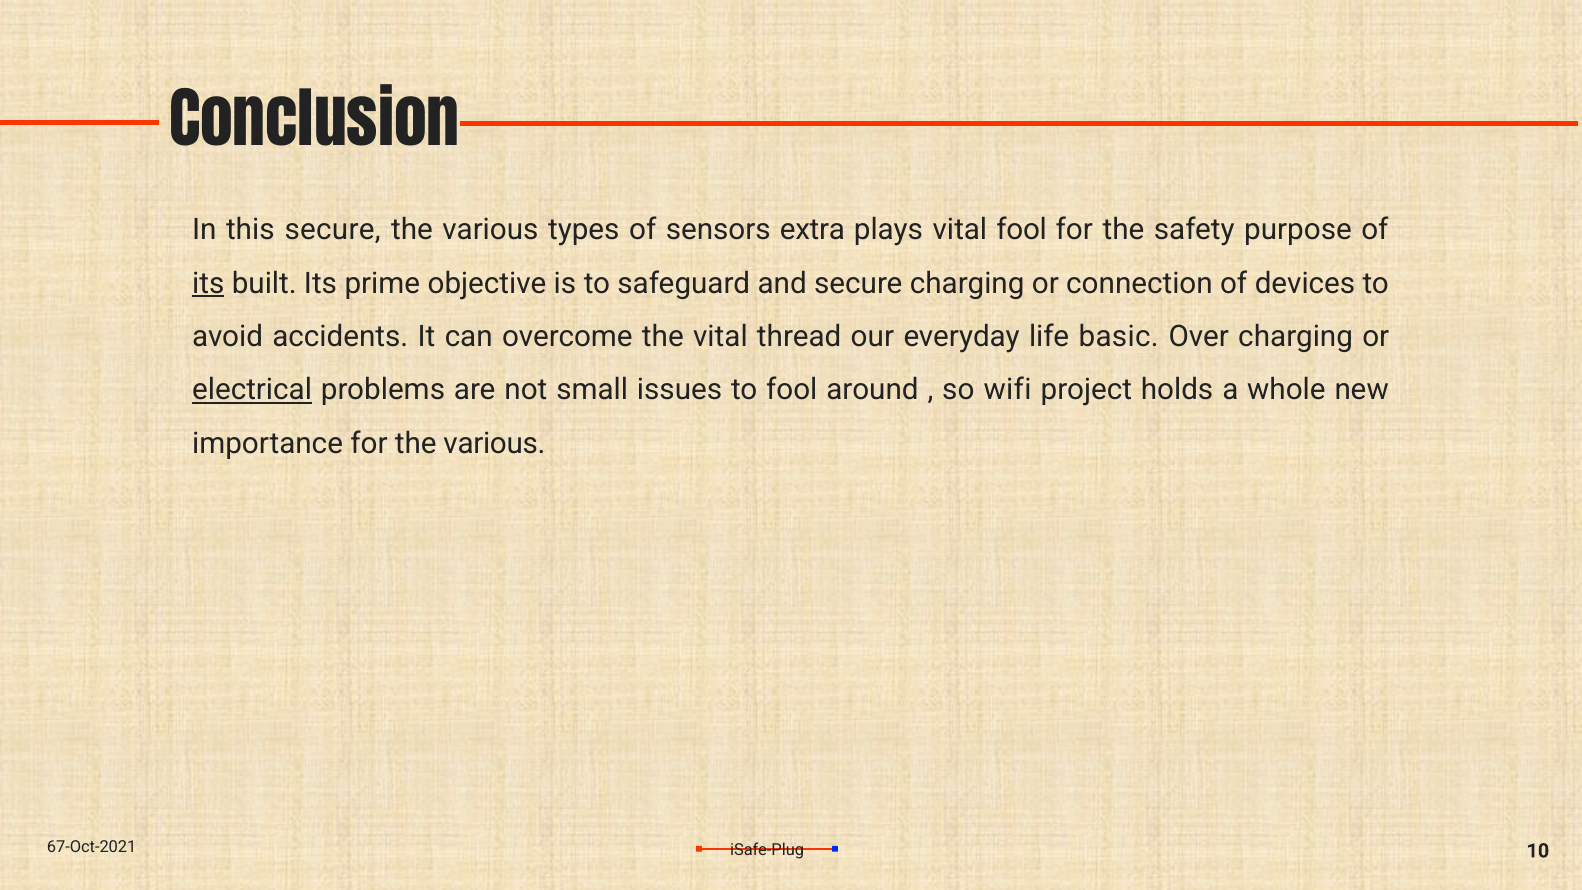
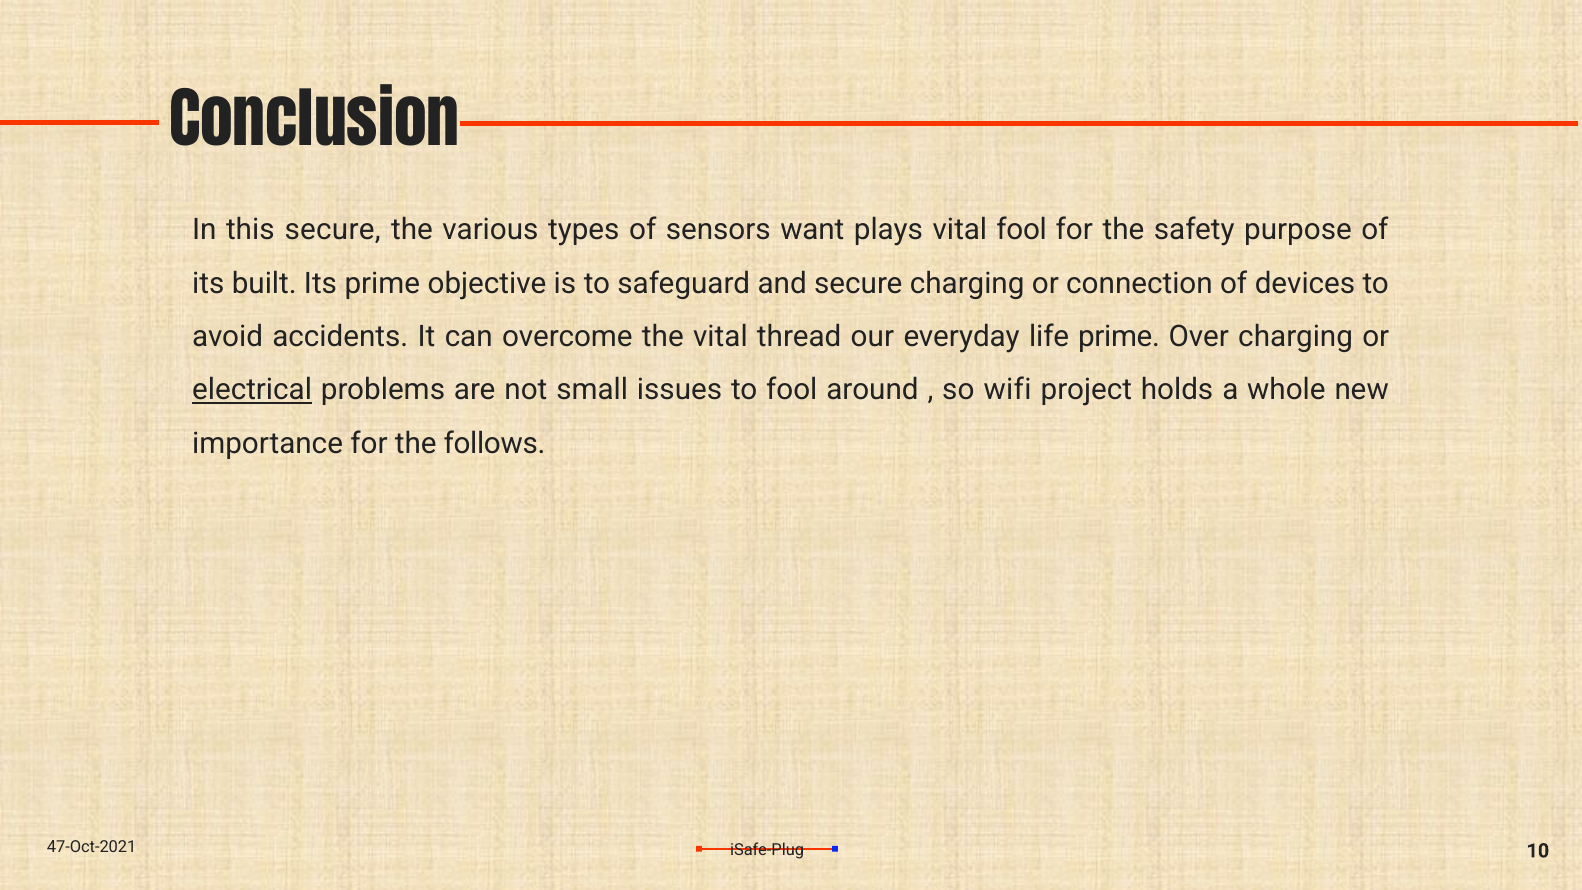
extra: extra -> want
its at (208, 283) underline: present -> none
life basic: basic -> prime
for the various: various -> follows
67-Oct-2021: 67-Oct-2021 -> 47-Oct-2021
